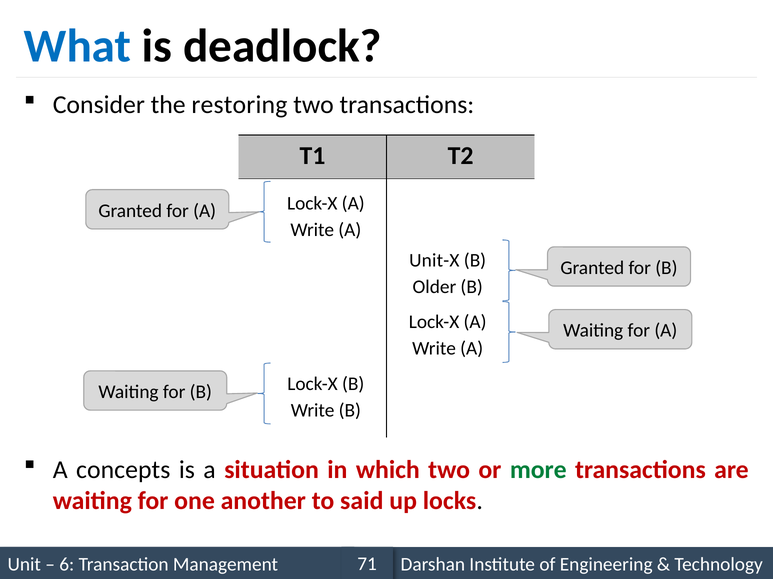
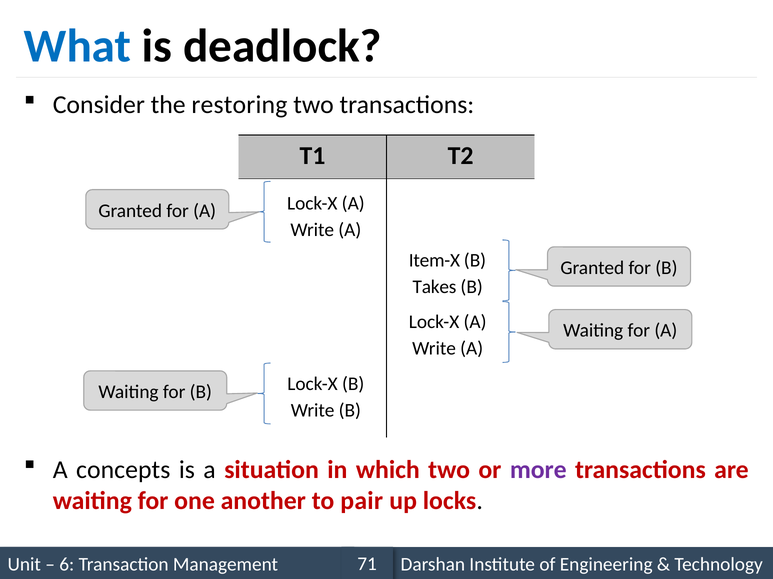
Unit-X: Unit-X -> Item-X
Older: Older -> Takes
more colour: green -> purple
said: said -> pair
